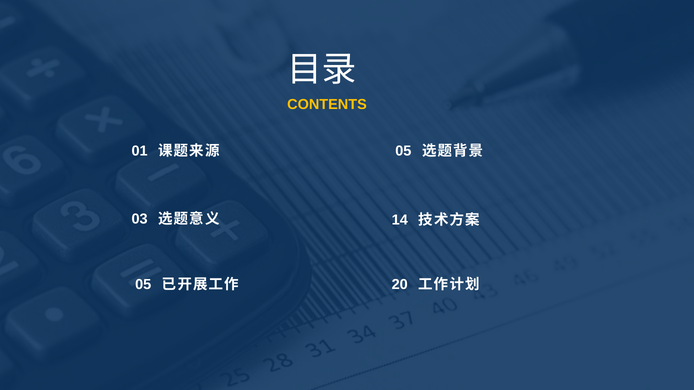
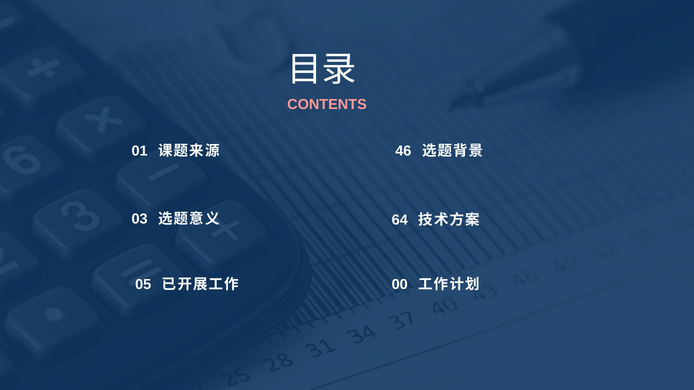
CONTENTS colour: yellow -> pink
05 at (403, 151): 05 -> 46
14: 14 -> 64
20: 20 -> 00
